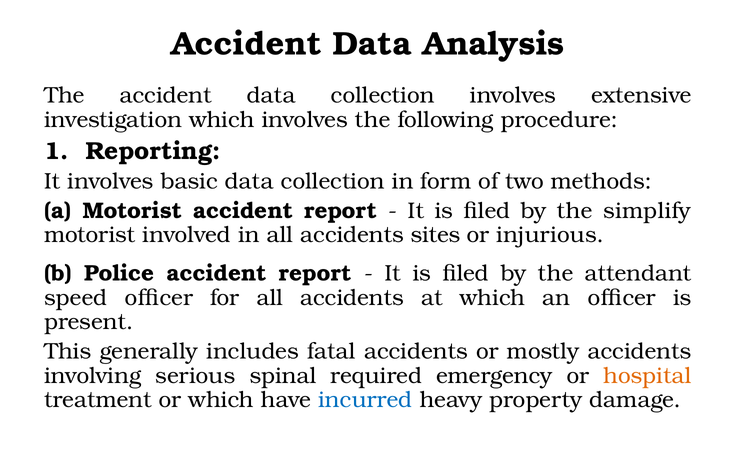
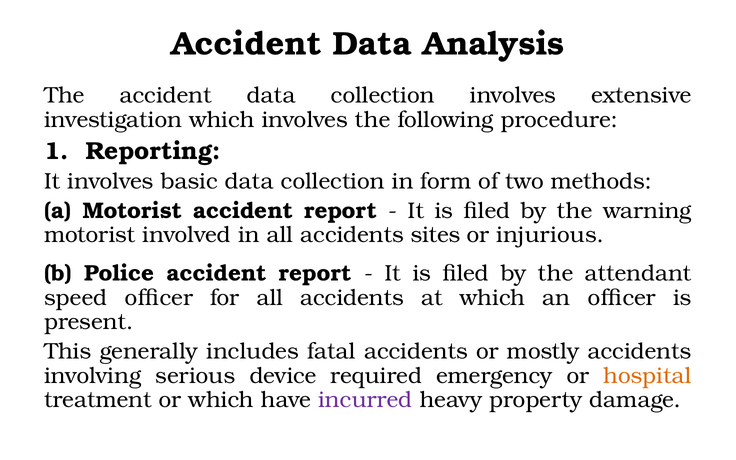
simplify: simplify -> warning
spinal: spinal -> device
incurred colour: blue -> purple
